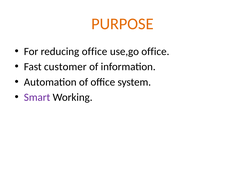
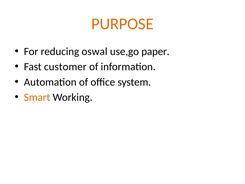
reducing office: office -> oswal
use,go office: office -> paper
Smart colour: purple -> orange
